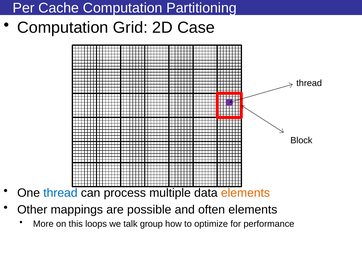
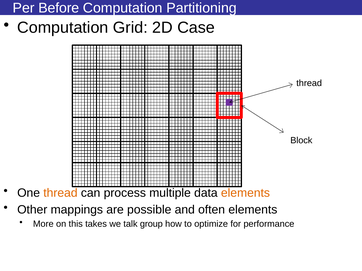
Cache: Cache -> Before
thread at (60, 193) colour: blue -> orange
loops: loops -> takes
